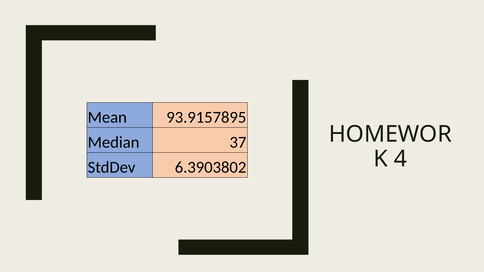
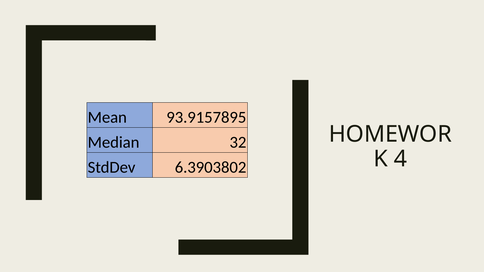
37: 37 -> 32
